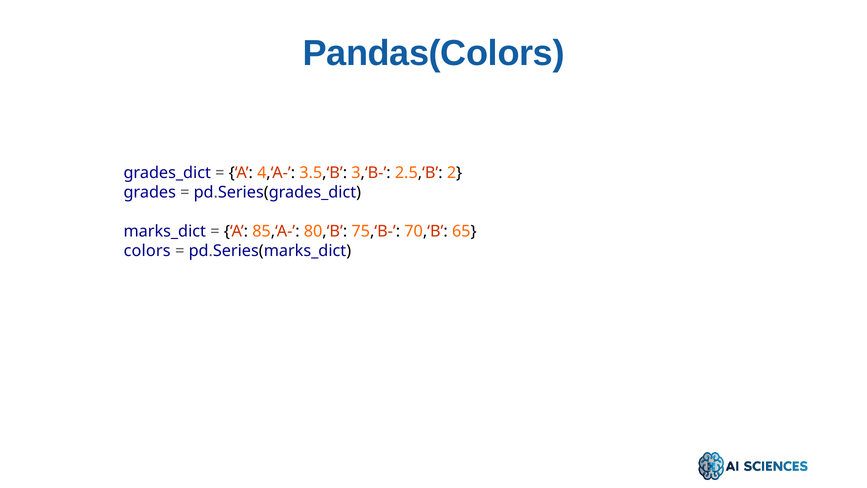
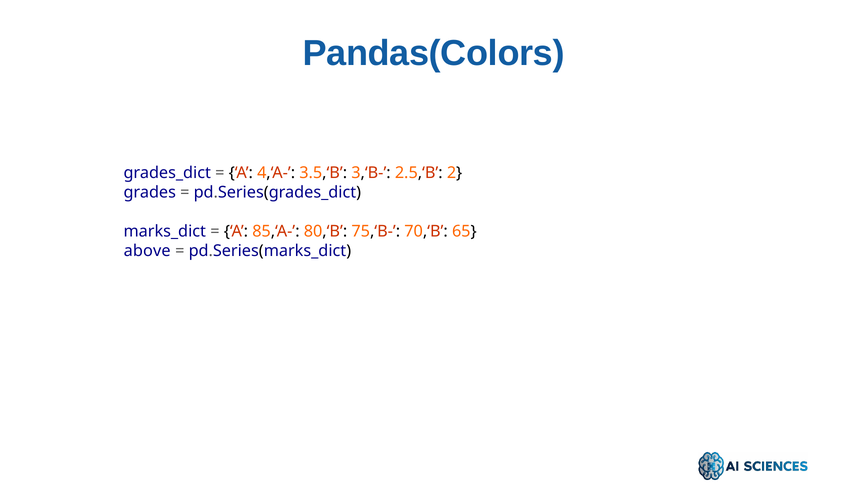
colors: colors -> above
